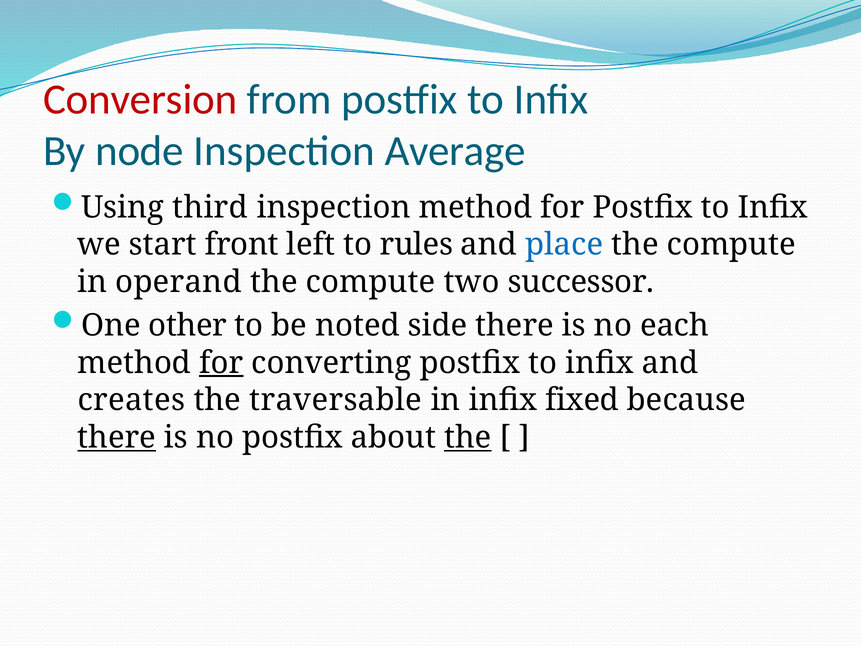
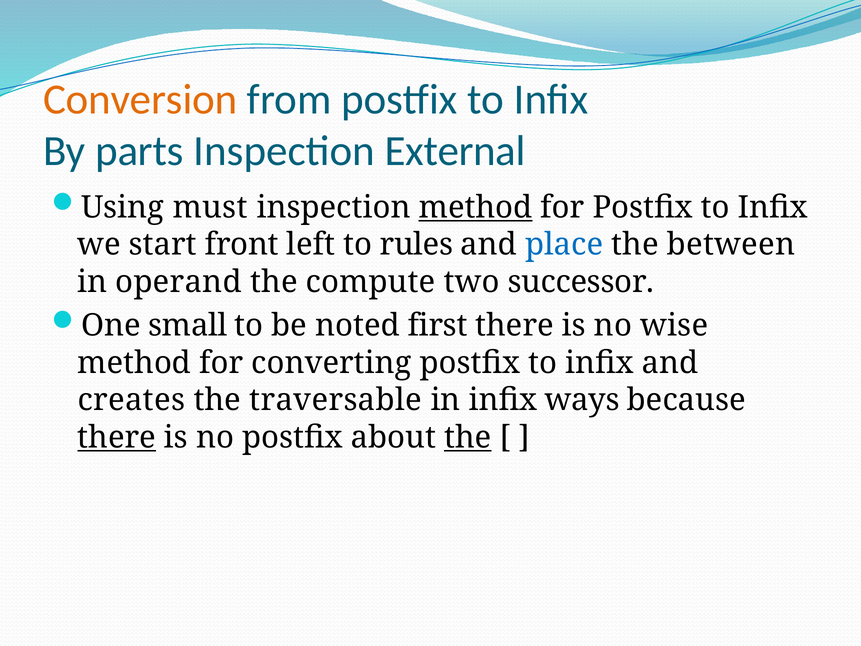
Conversion colour: red -> orange
node: node -> parts
Average: Average -> External
third: third -> must
method at (476, 207) underline: none -> present
compute at (731, 245): compute -> between
other: other -> small
side: side -> first
each: each -> wise
for at (221, 363) underline: present -> none
fixed: fixed -> ways
